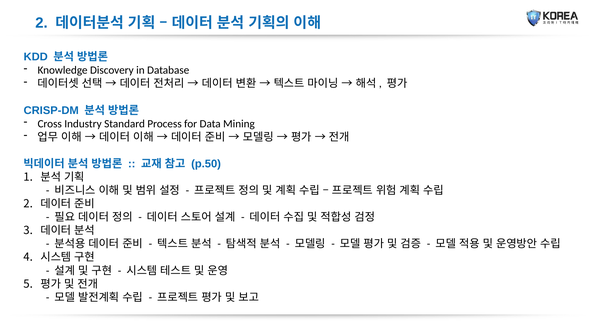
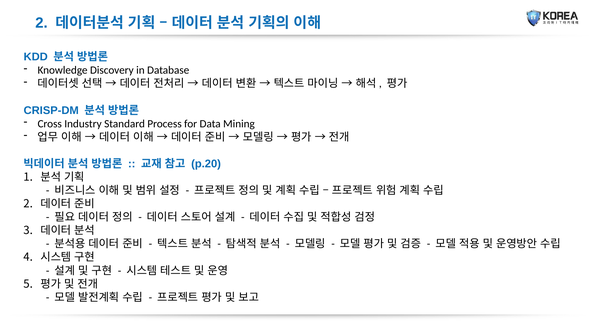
p.50: p.50 -> p.20
